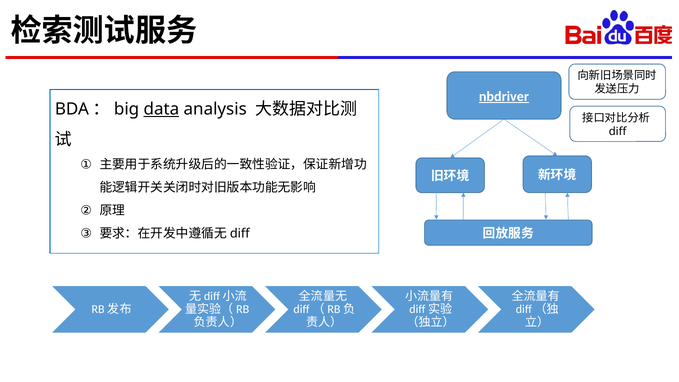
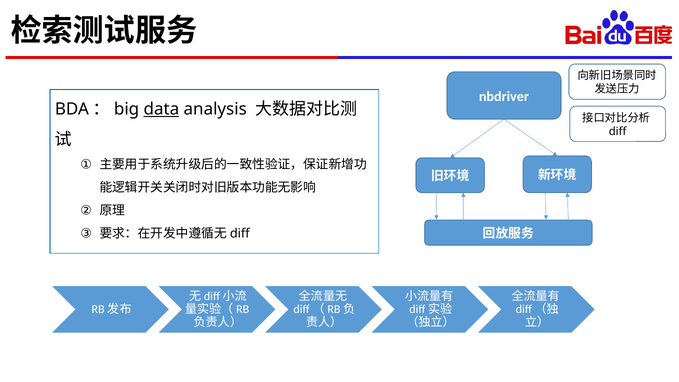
nbdriver underline: present -> none
